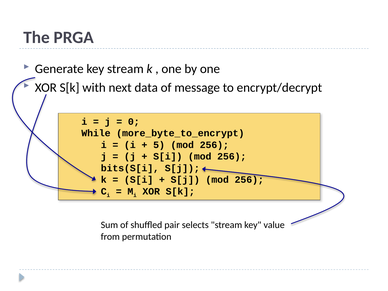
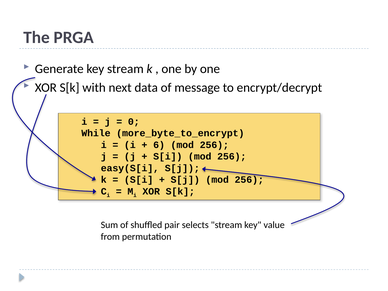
5: 5 -> 6
bits(S[i: bits(S[i -> easy(S[i
